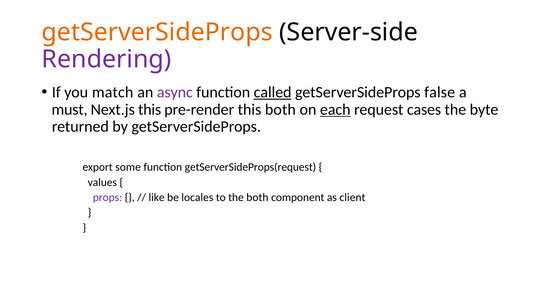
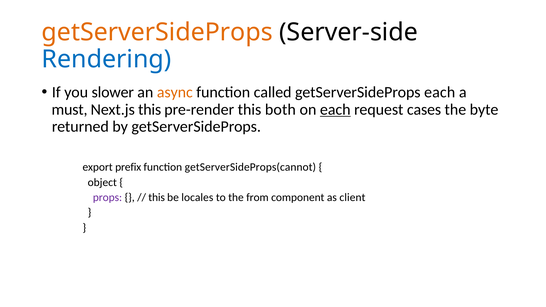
Rendering colour: purple -> blue
match: match -> slower
async colour: purple -> orange
called underline: present -> none
getServerSideProps false: false -> each
some: some -> prefix
getServerSideProps(request: getServerSideProps(request -> getServerSideProps(cannot
values: values -> object
like at (157, 197): like -> this
the both: both -> from
